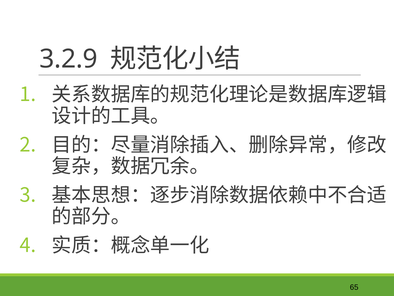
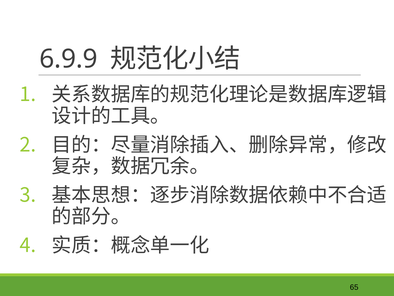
3.2.9: 3.2.9 -> 6.9.9
